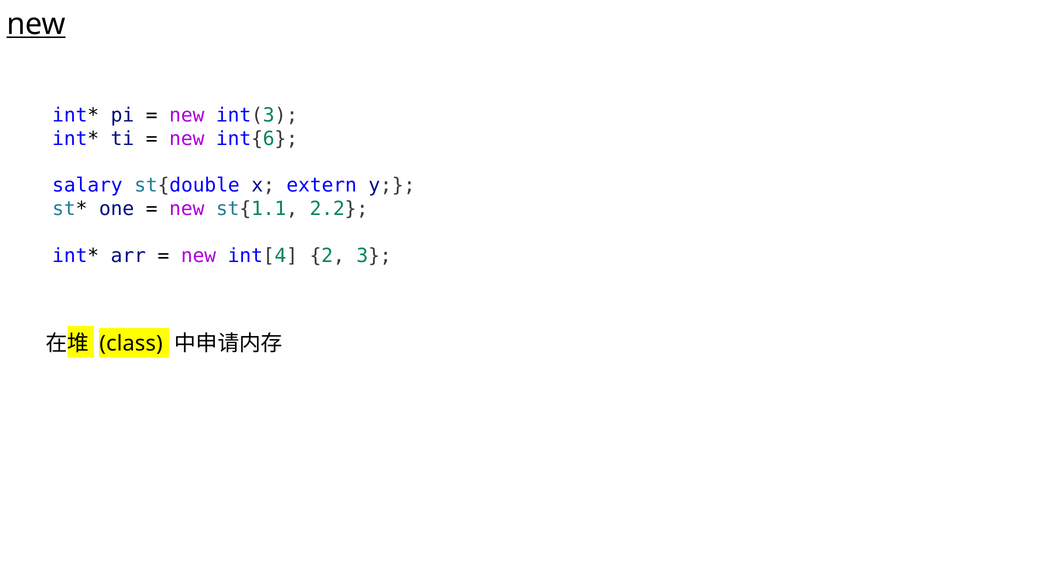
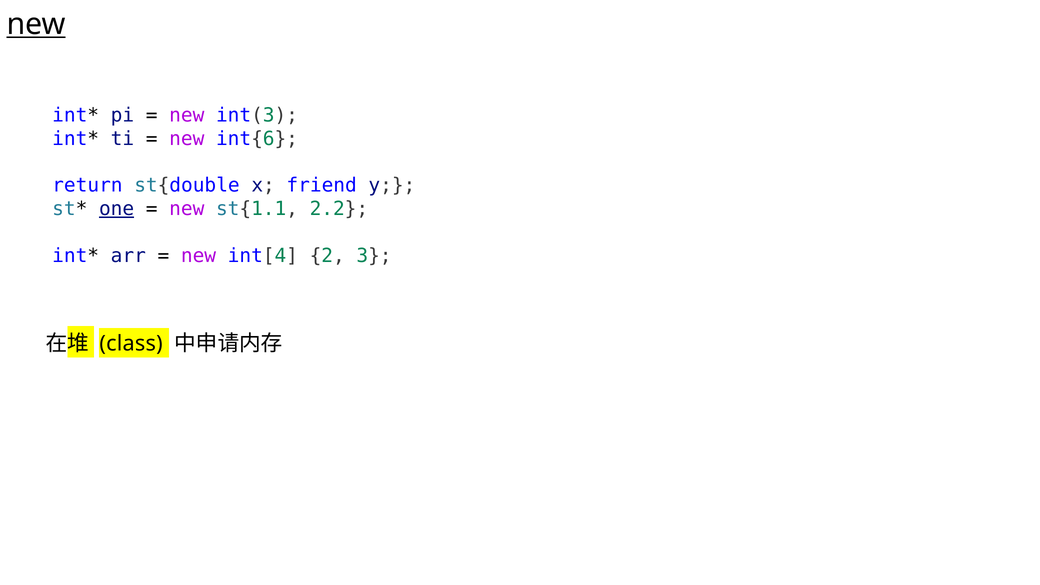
salary: salary -> return
extern: extern -> friend
one underline: none -> present
